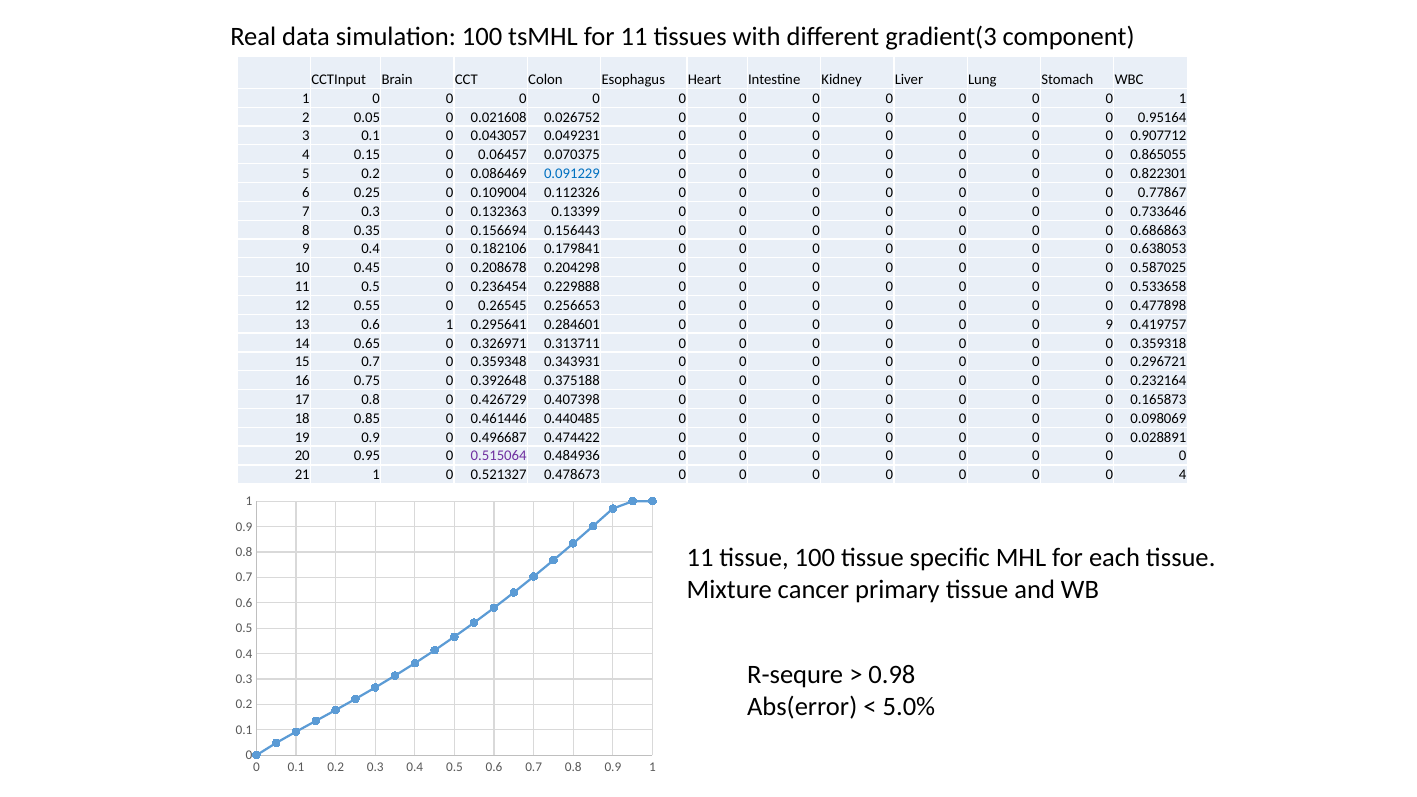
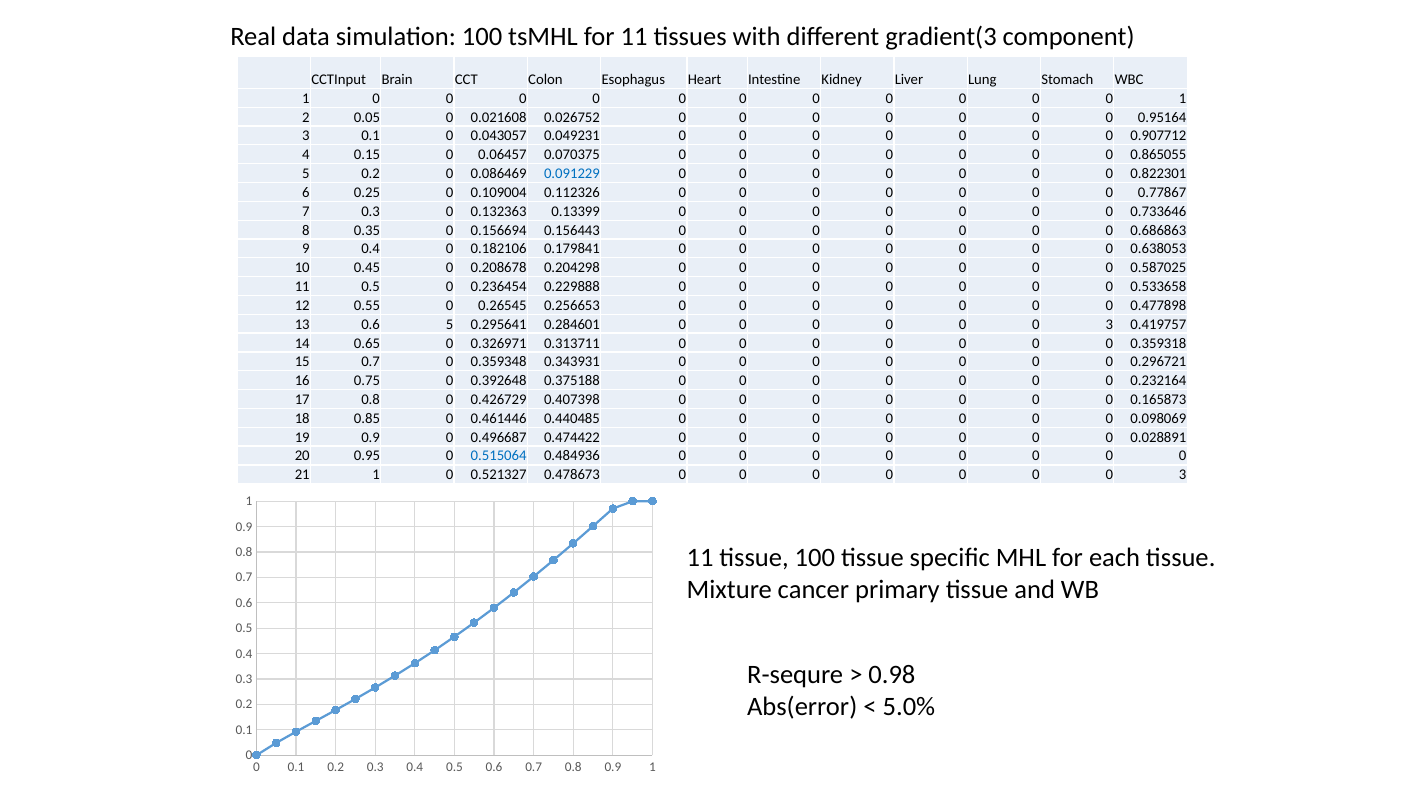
0.6 1: 1 -> 5
9 at (1109, 324): 9 -> 3
0.515064 colour: purple -> blue
4 at (1183, 475): 4 -> 3
